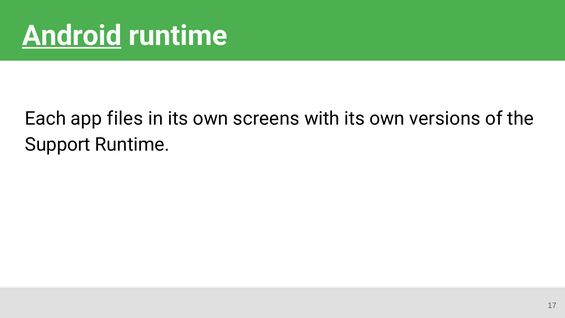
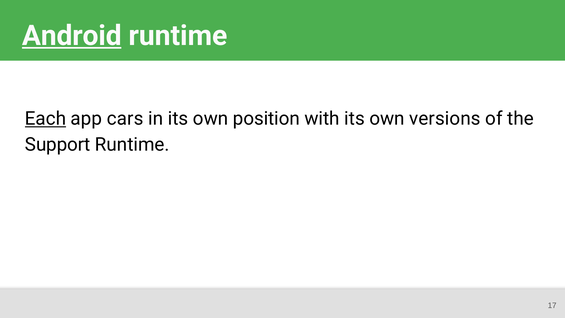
Each underline: none -> present
files: files -> cars
screens: screens -> position
